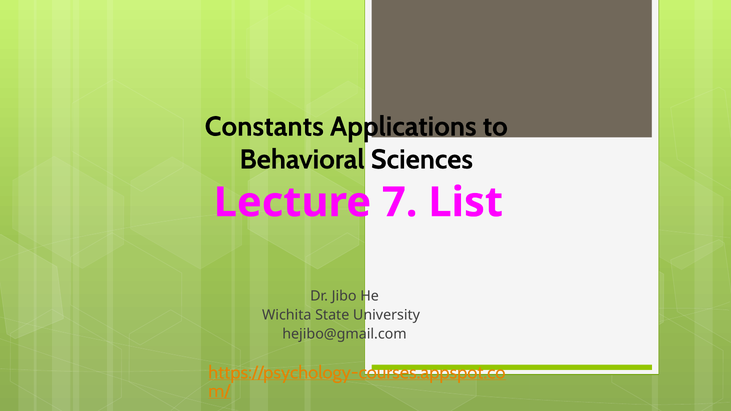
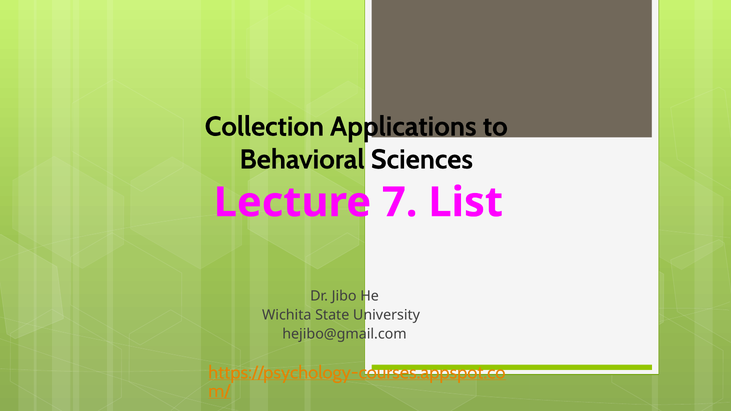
Constants: Constants -> Collection
